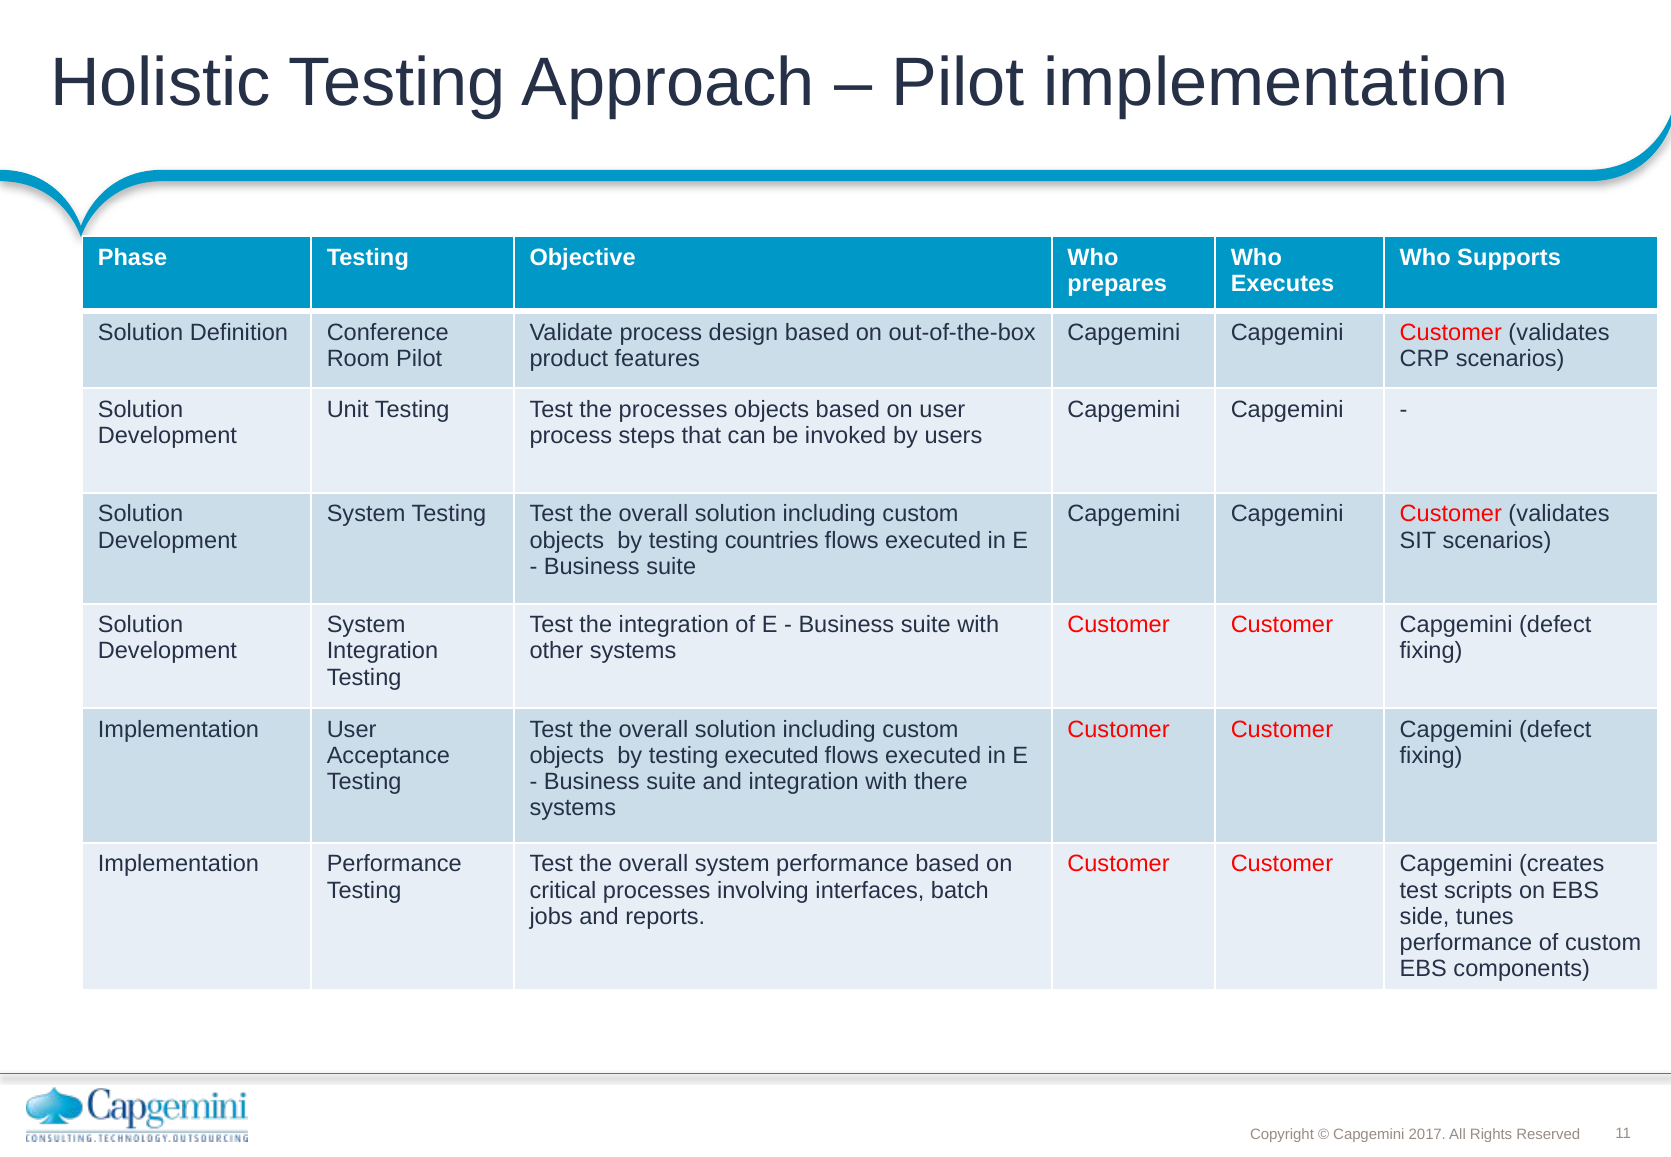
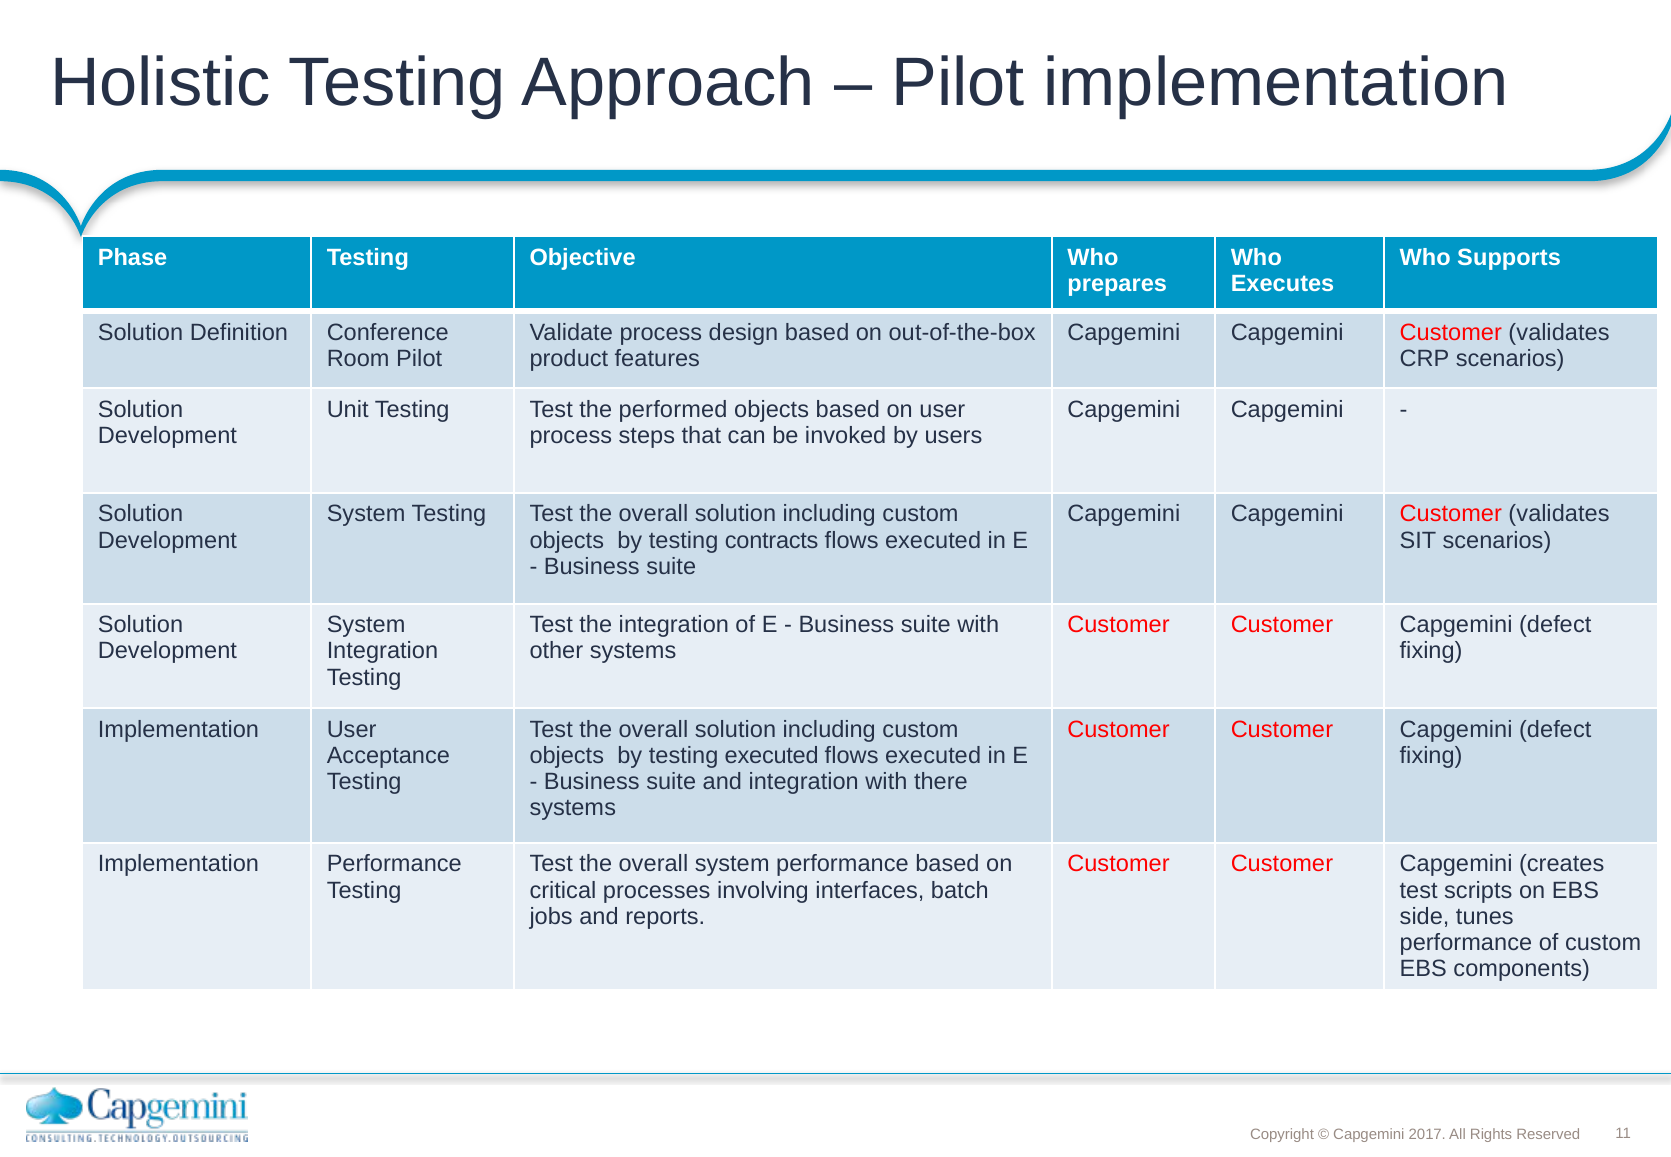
the processes: processes -> performed
countries: countries -> contracts
